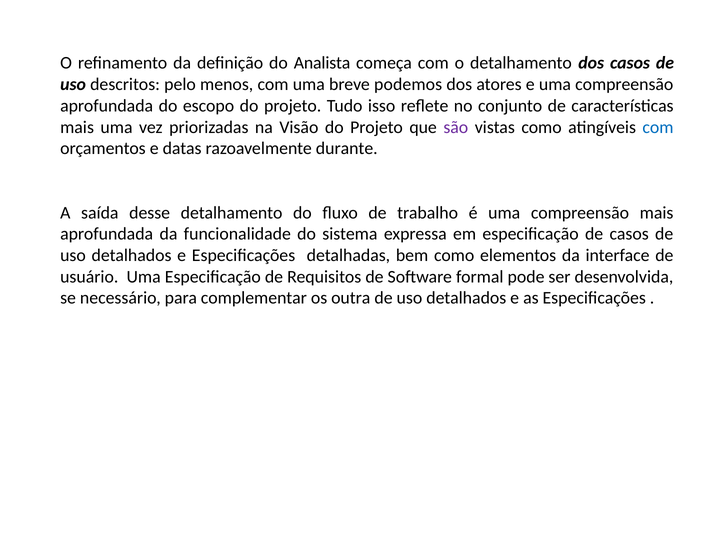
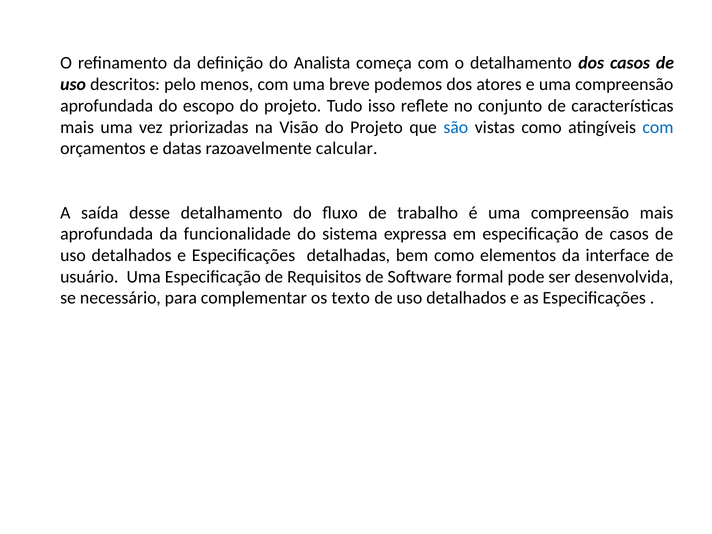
são colour: purple -> blue
durante: durante -> calcular
outra: outra -> texto
